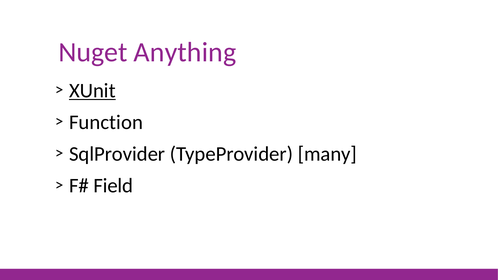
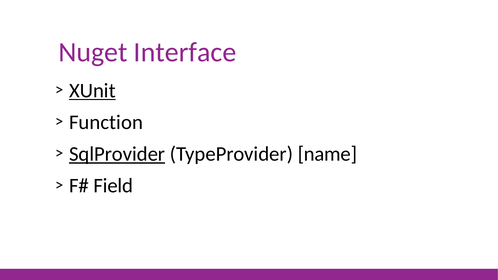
Anything: Anything -> Interface
SqlProvider underline: none -> present
many: many -> name
